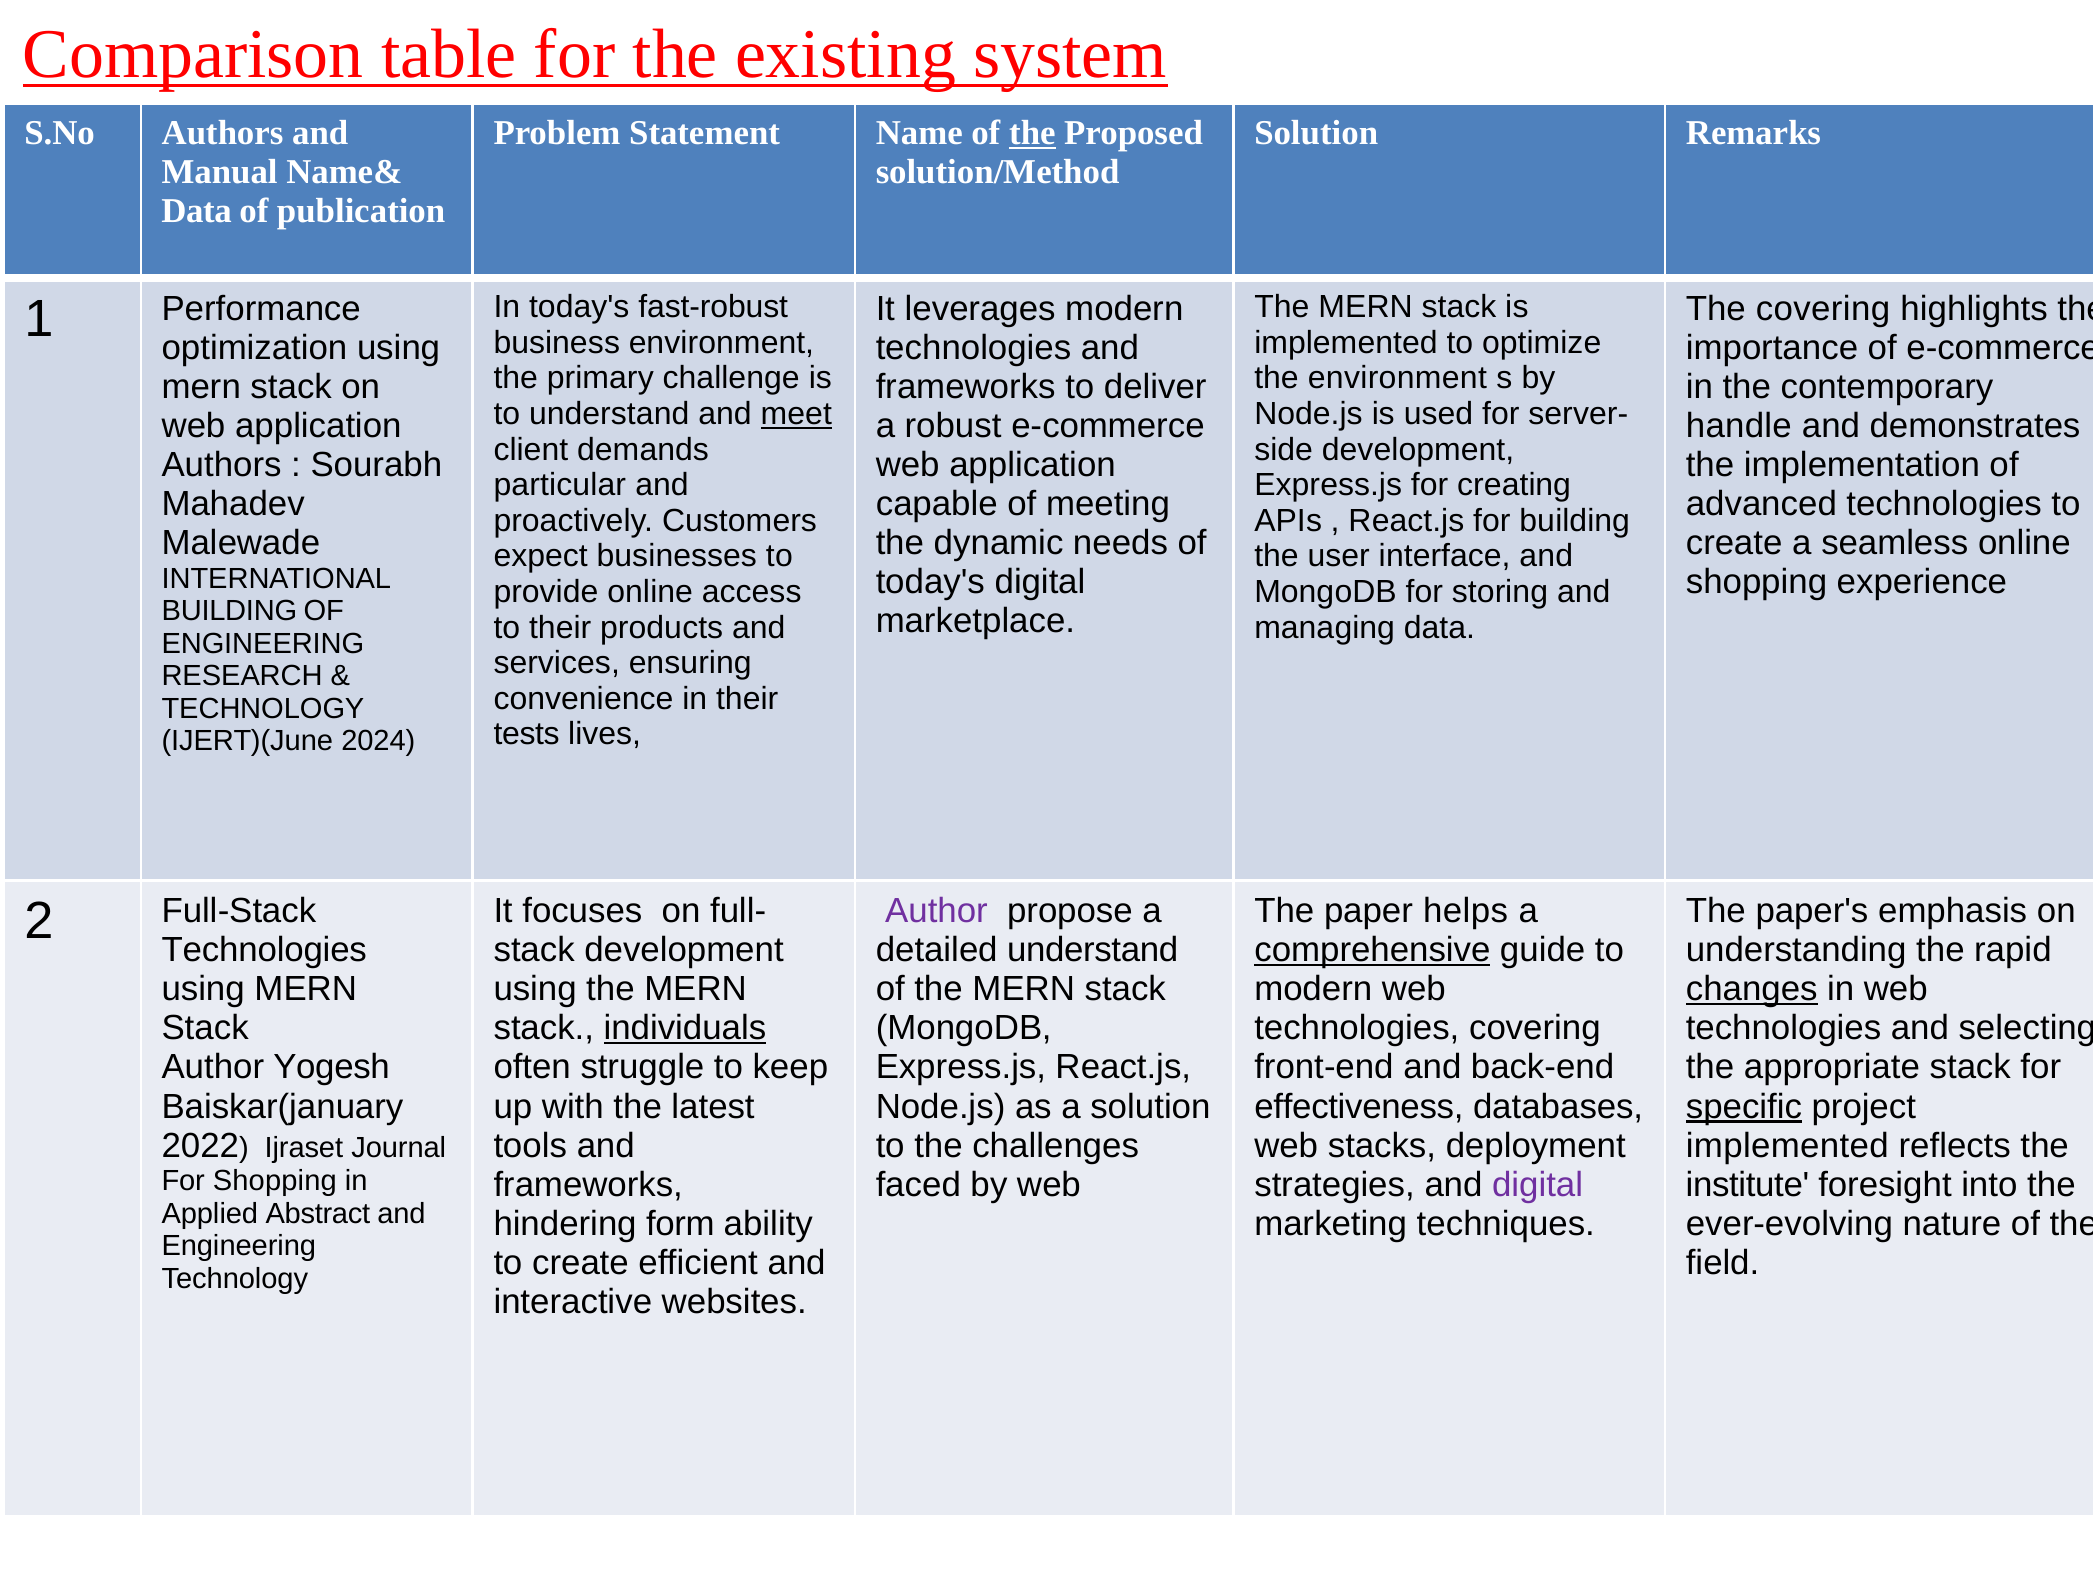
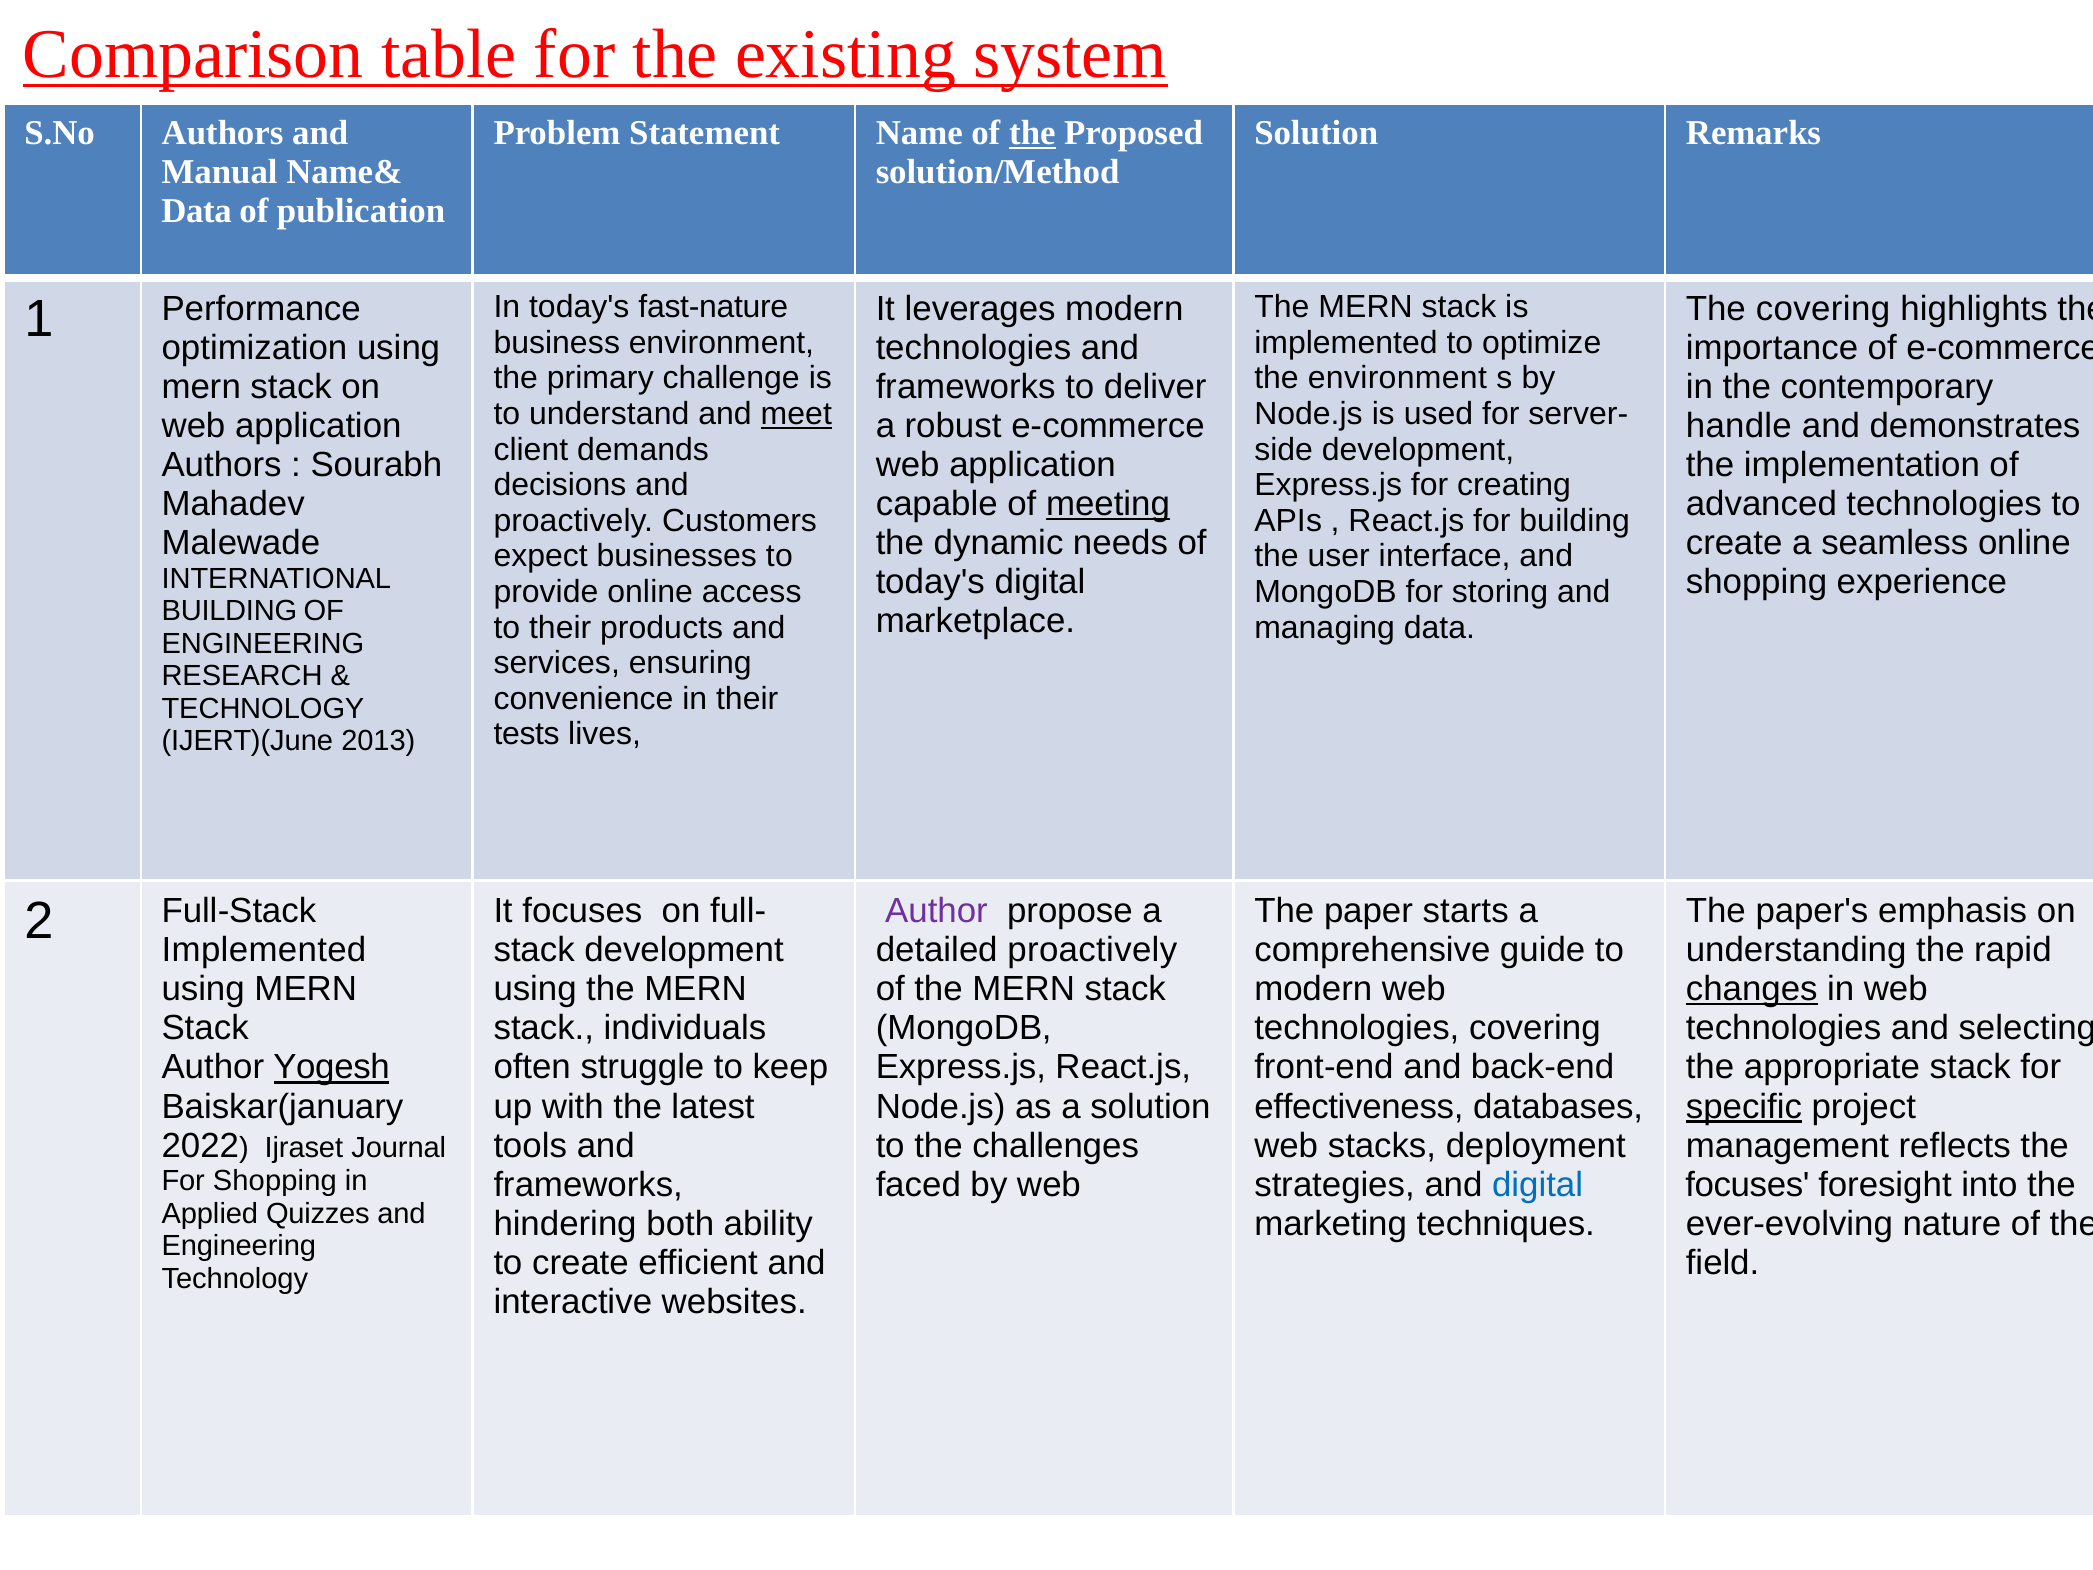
fast-robust: fast-robust -> fast-nature
particular: particular -> decisions
meeting underline: none -> present
2024: 2024 -> 2013
helps: helps -> starts
Technologies at (264, 950): Technologies -> Implemented
detailed understand: understand -> proactively
comprehensive underline: present -> none
individuals underline: present -> none
Yogesh underline: none -> present
implemented at (1787, 1145): implemented -> management
digital at (1538, 1184) colour: purple -> blue
institute at (1747, 1184): institute -> focuses
Abstract: Abstract -> Quizzes
form: form -> both
